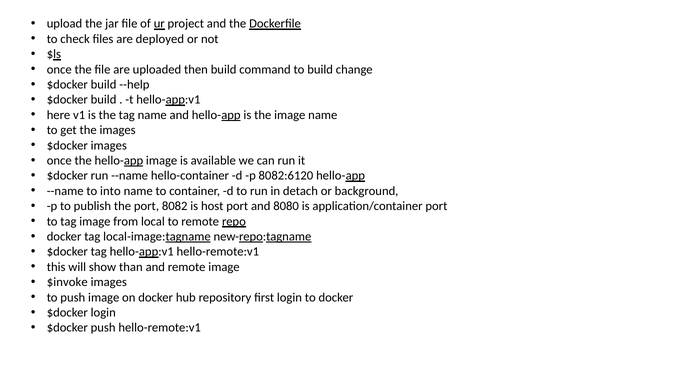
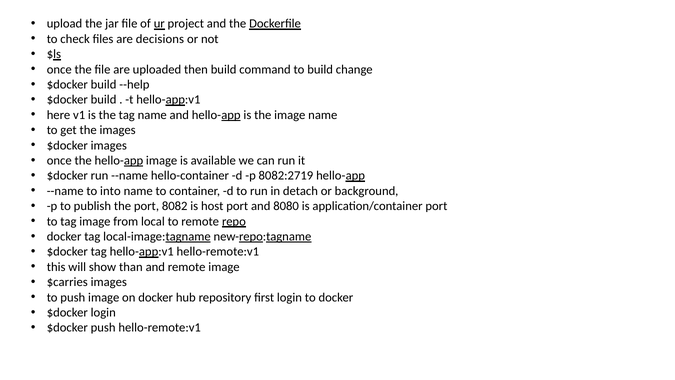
deployed: deployed -> decisions
8082:6120: 8082:6120 -> 8082:2719
$invoke: $invoke -> $carries
